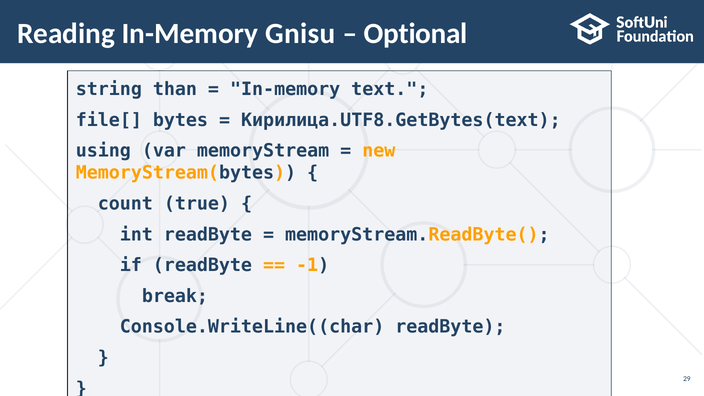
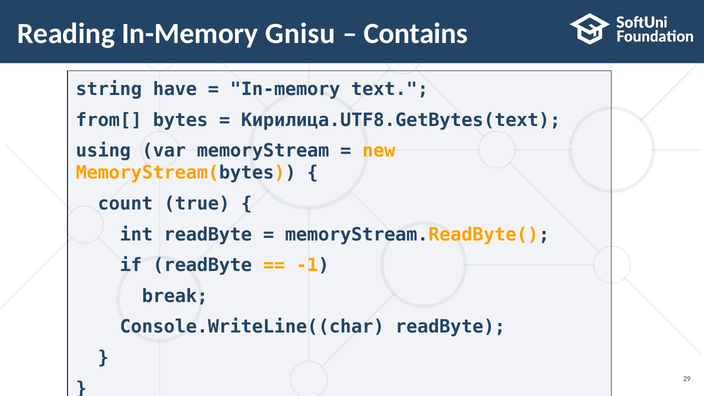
Optional: Optional -> Contains
than: than -> have
file[: file[ -> from[
